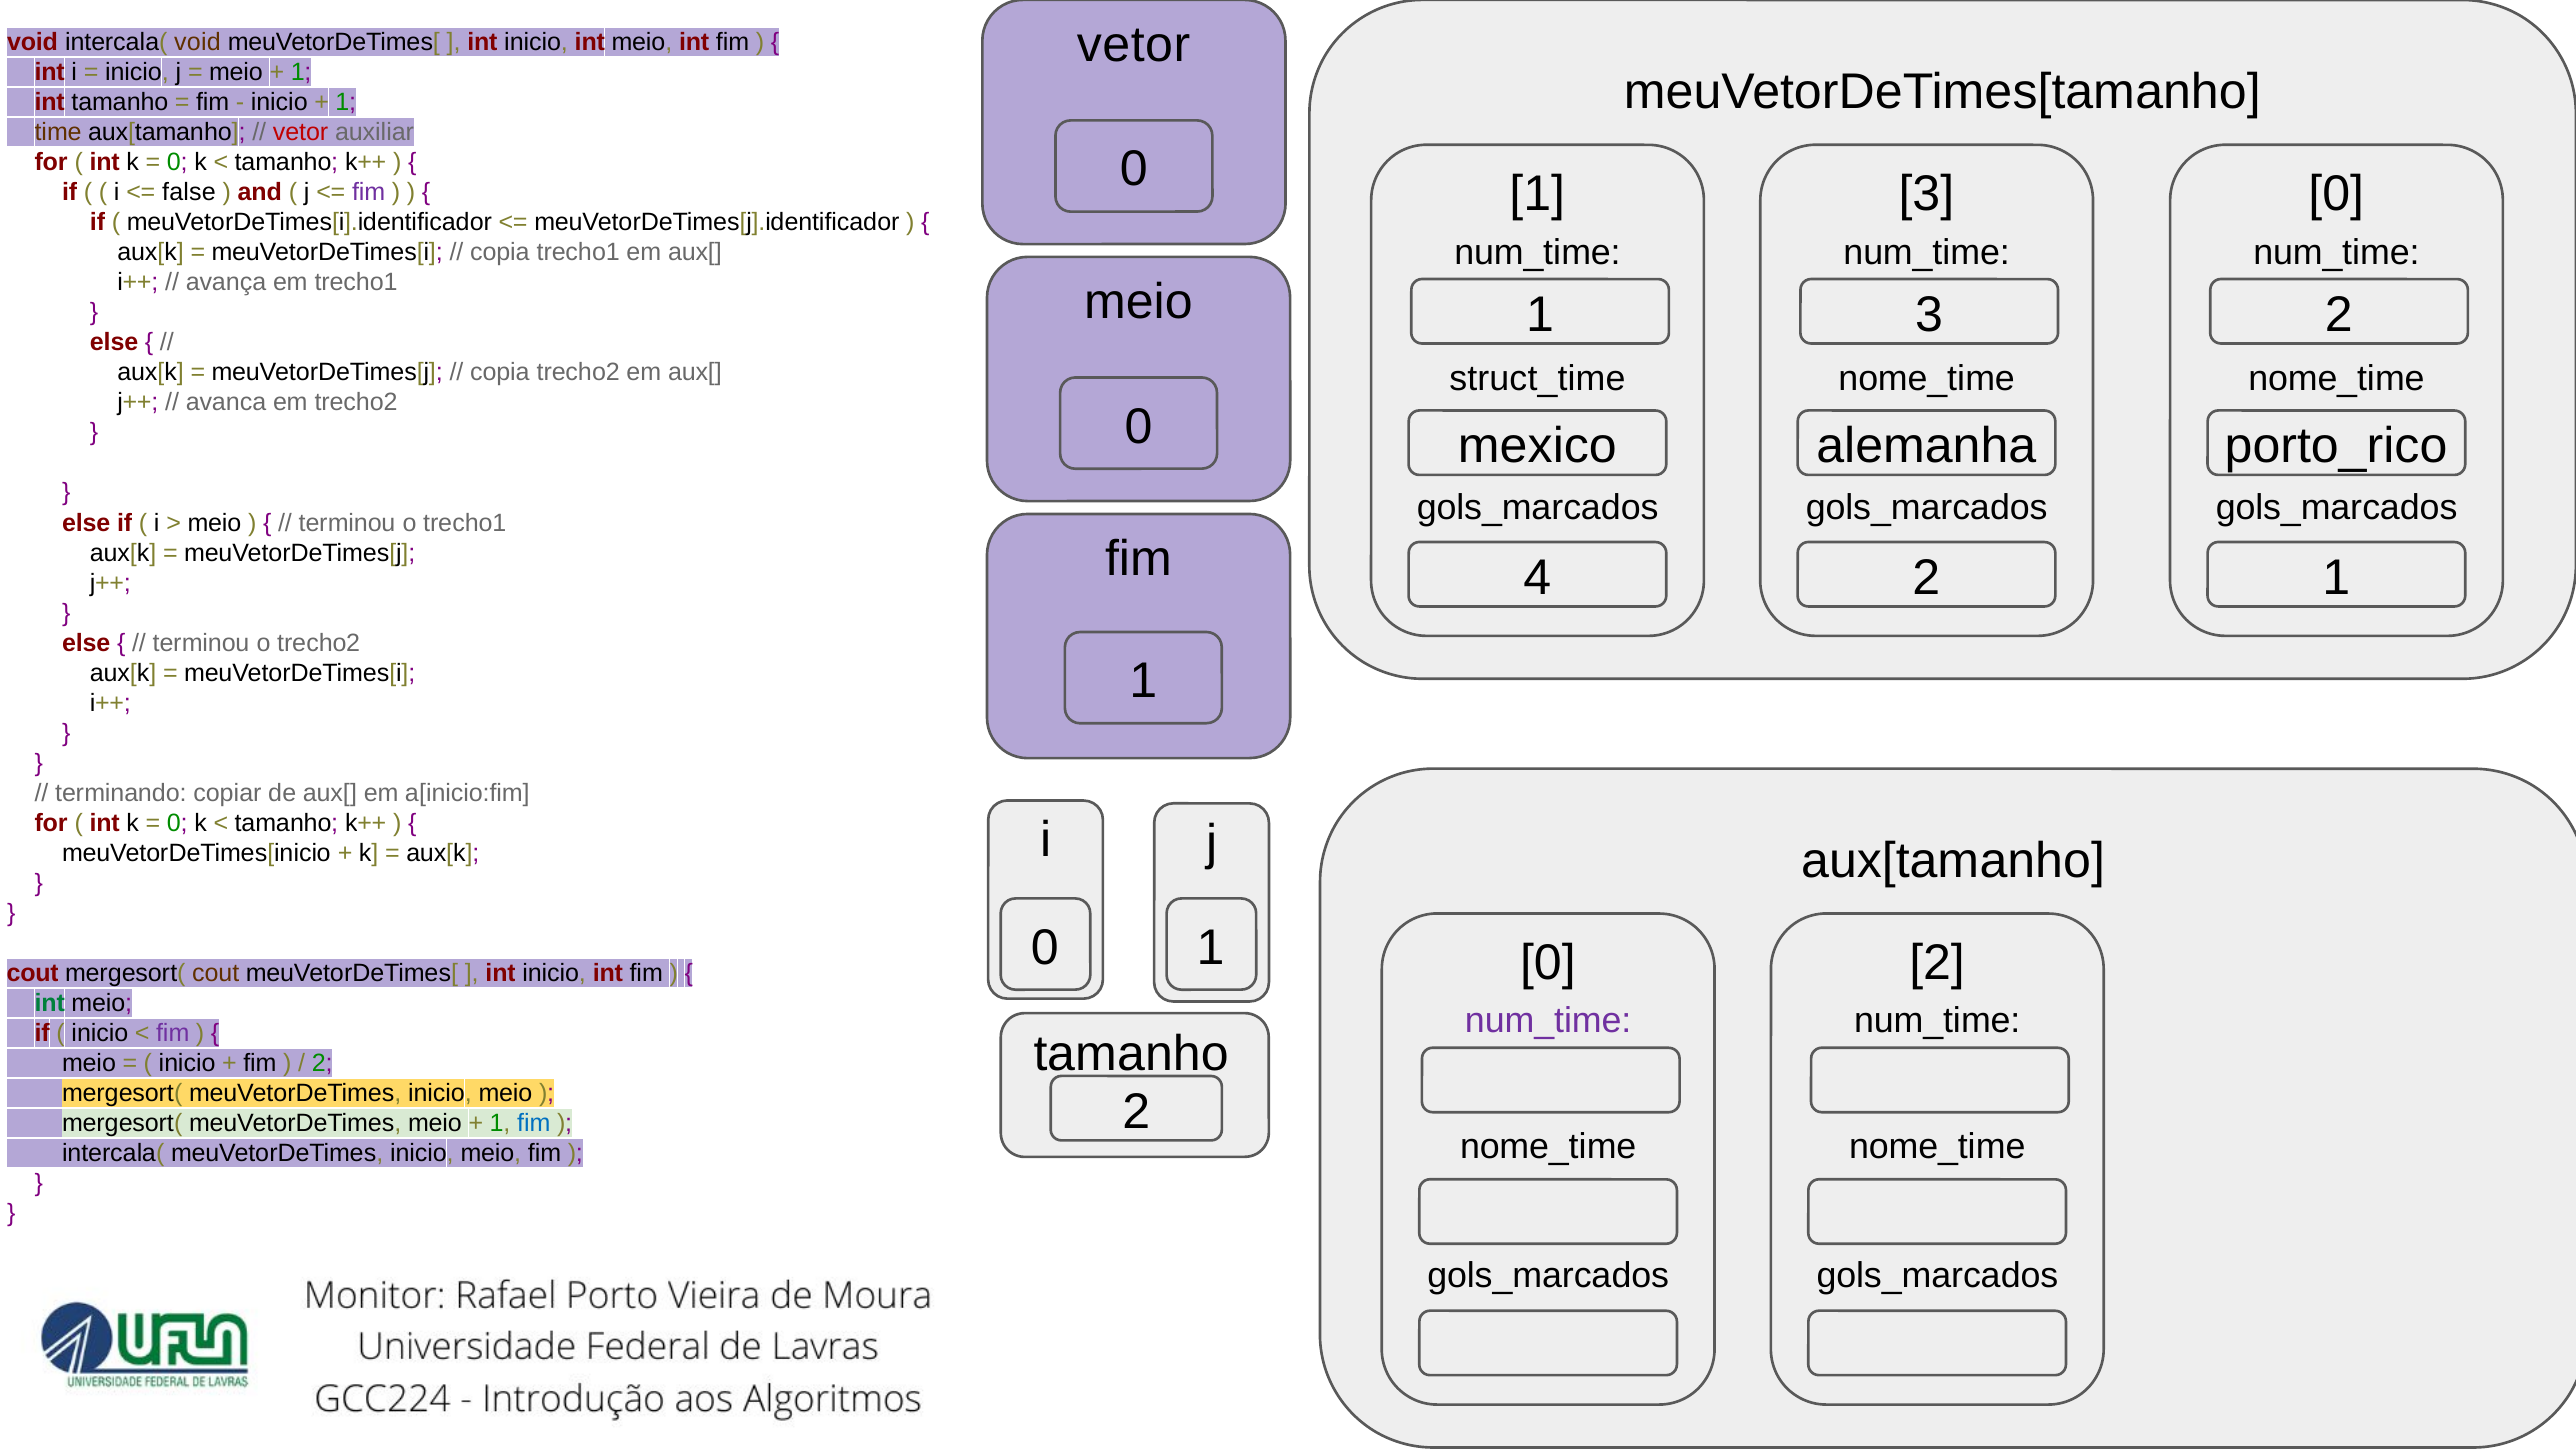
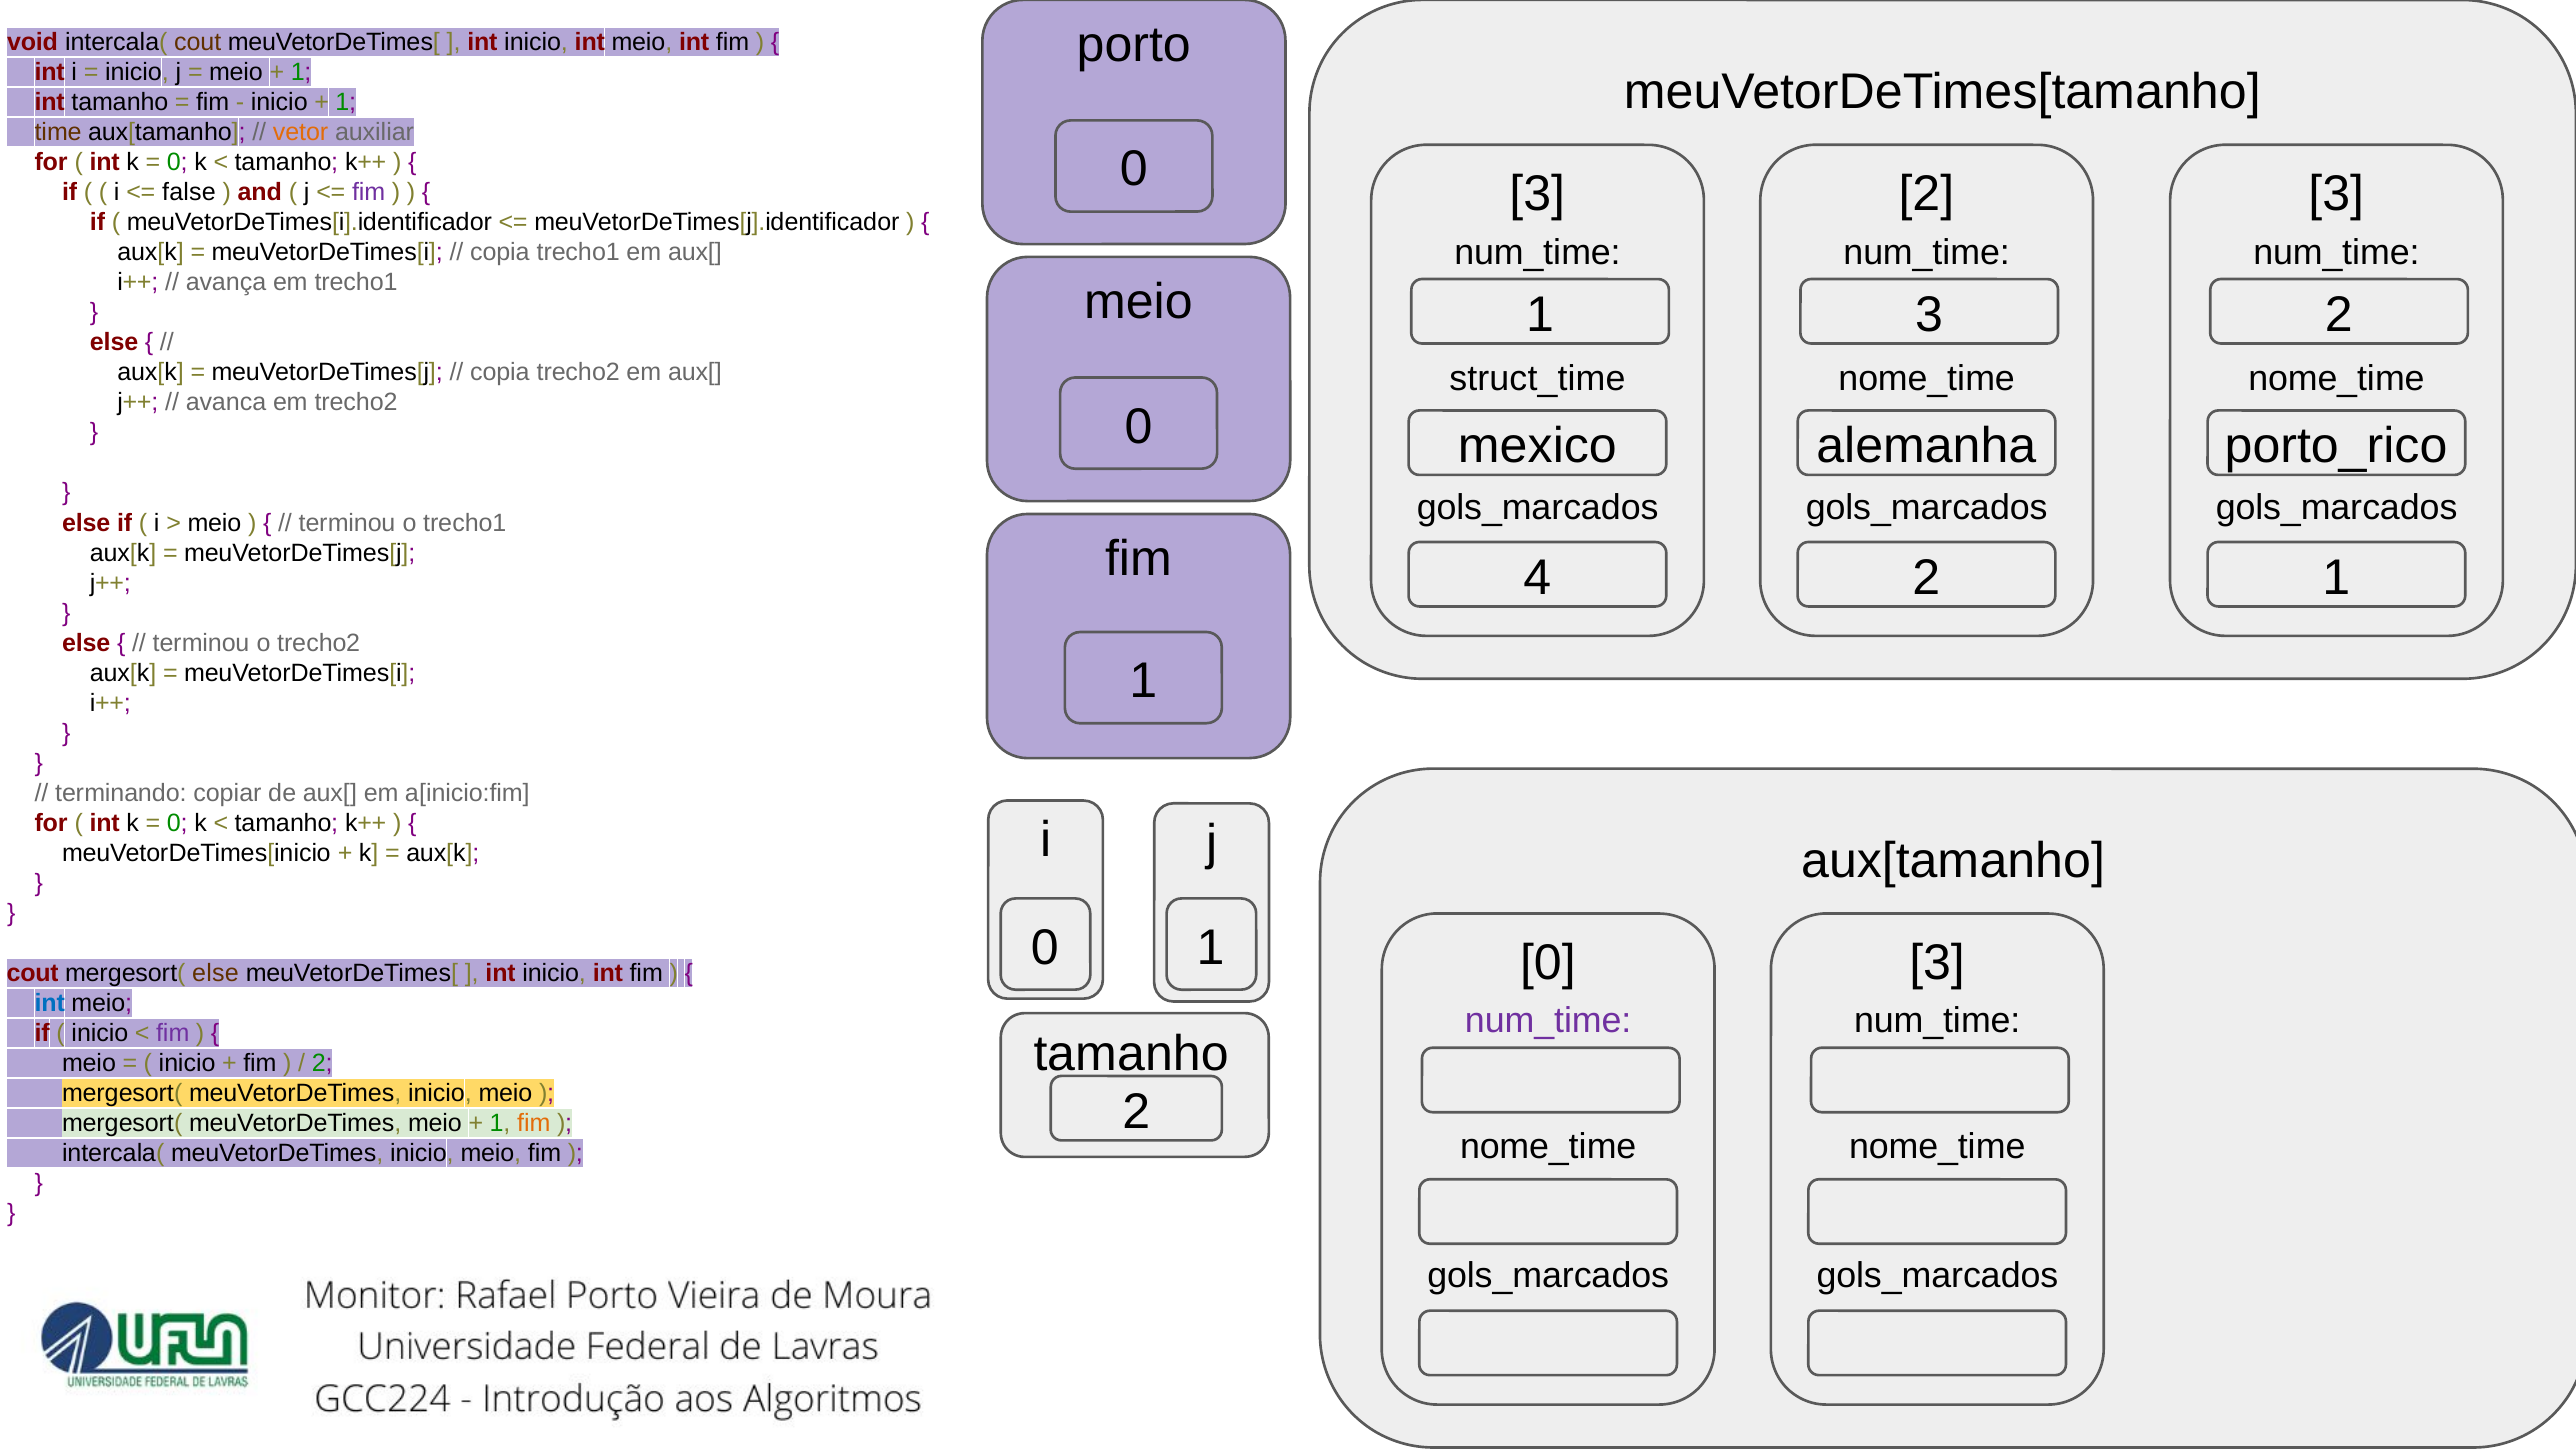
vetor at (1134, 45): vetor -> porto
intercala( void: void -> cout
vetor at (301, 133) colour: red -> orange
1 at (1537, 194): 1 -> 3
3 at (1926, 194): 3 -> 2
0 at (2336, 194): 0 -> 3
2 at (1937, 963): 2 -> 3
mergesort( cout: cout -> else
int at (50, 1003) colour: green -> blue
fim at (534, 1123) colour: blue -> orange
